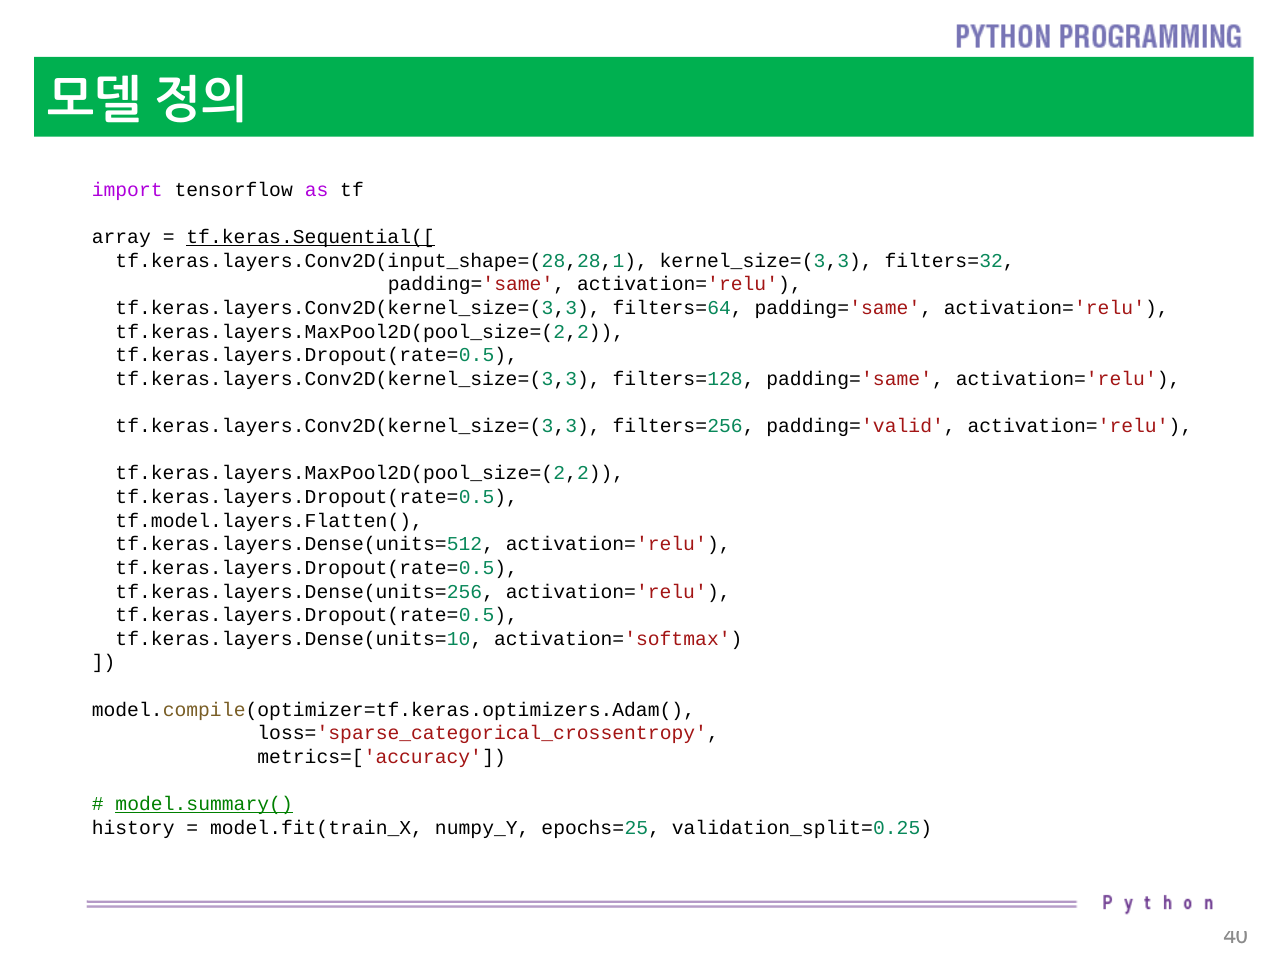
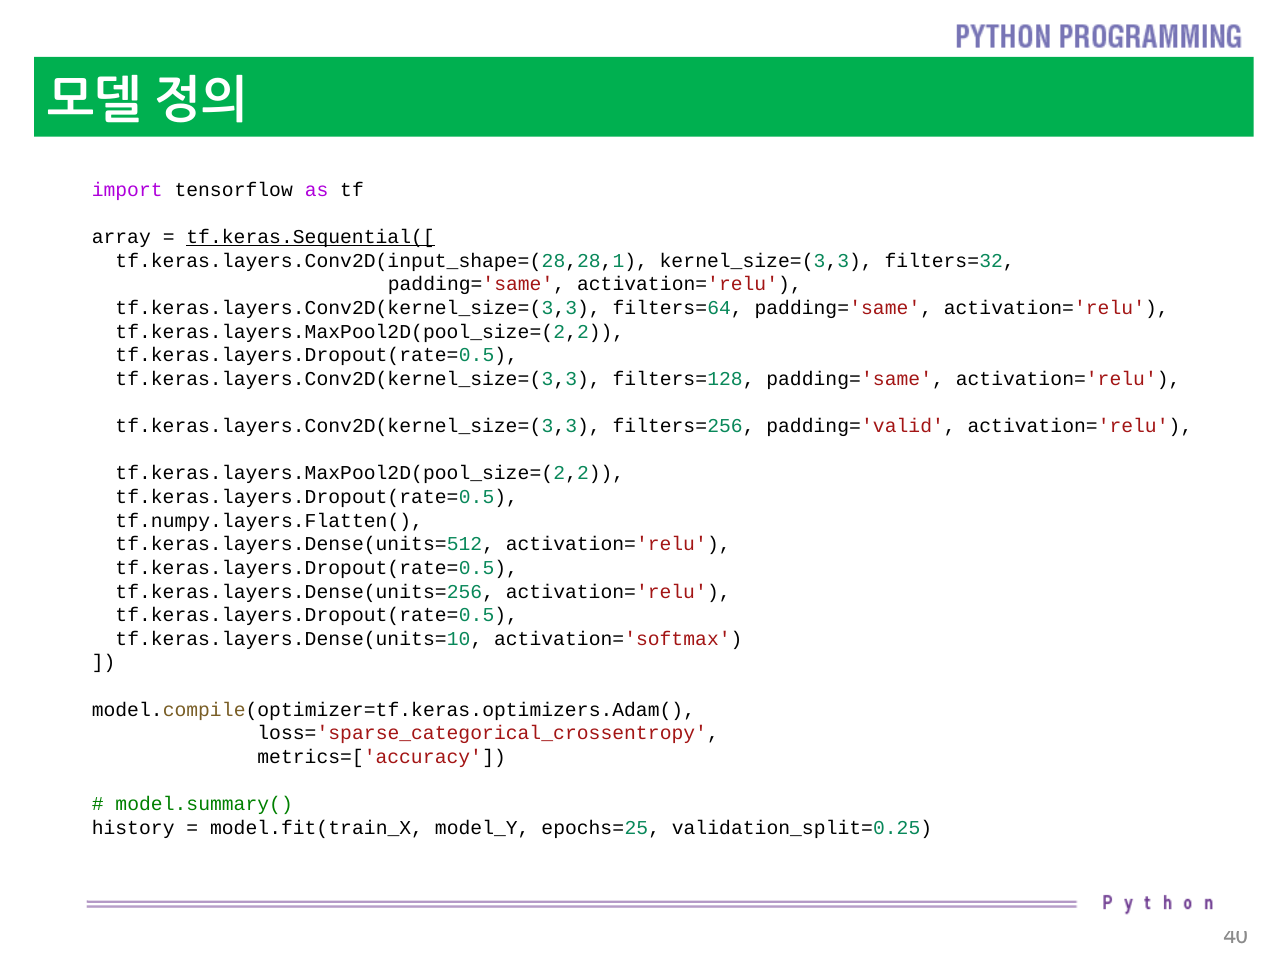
tf.model.layers.Flatten(: tf.model.layers.Flatten( -> tf.numpy.layers.Flatten(
model.summary( underline: present -> none
numpy_Y: numpy_Y -> model_Y
